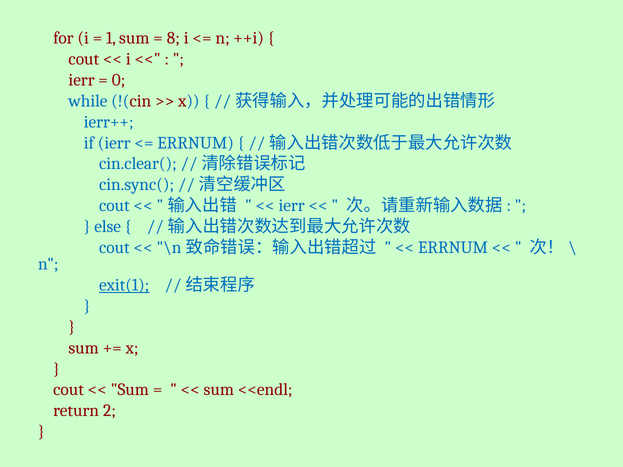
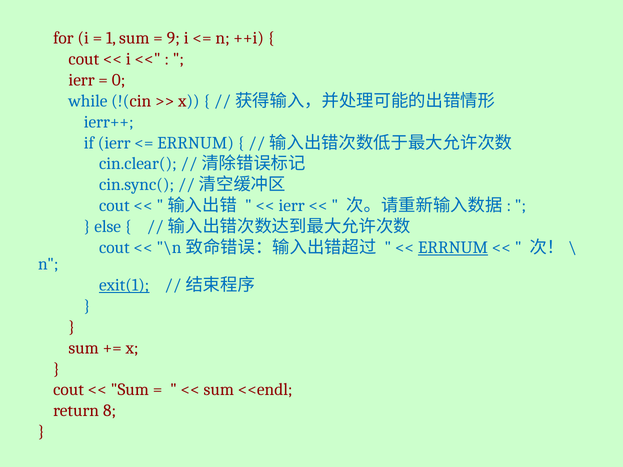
8: 8 -> 9
ERRNUM at (453, 248) underline: none -> present
2: 2 -> 8
